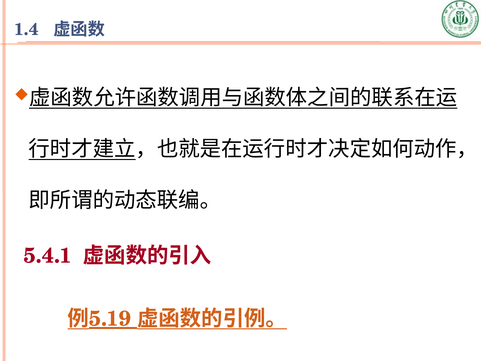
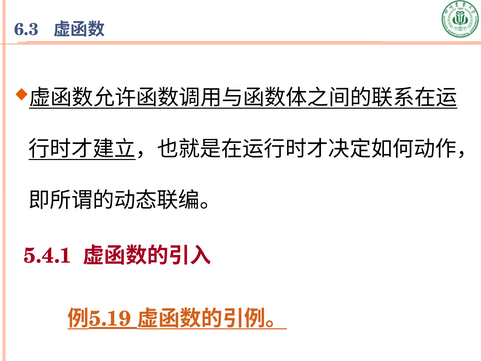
1.4: 1.4 -> 6.3
